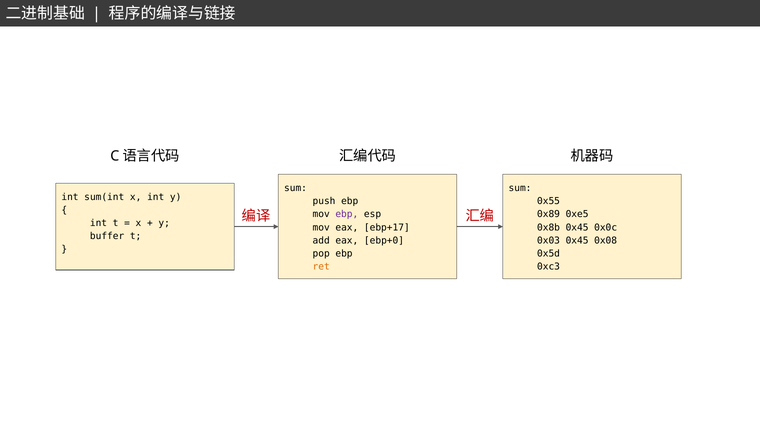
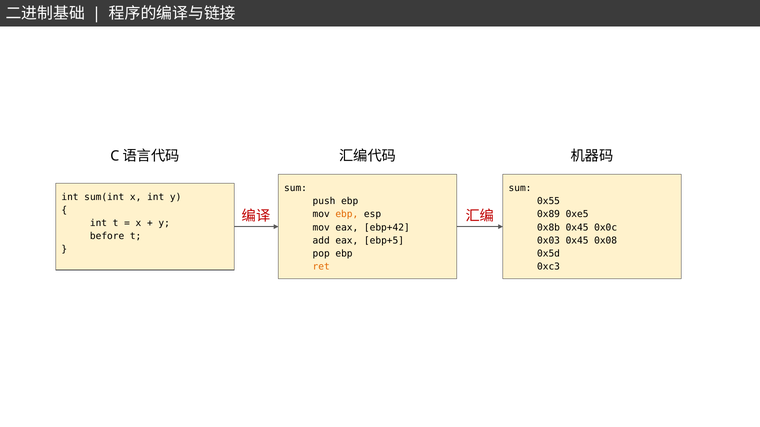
ebp at (347, 215) colour: purple -> orange
ebp+17: ebp+17 -> ebp+42
buffer: buffer -> before
ebp+0: ebp+0 -> ebp+5
